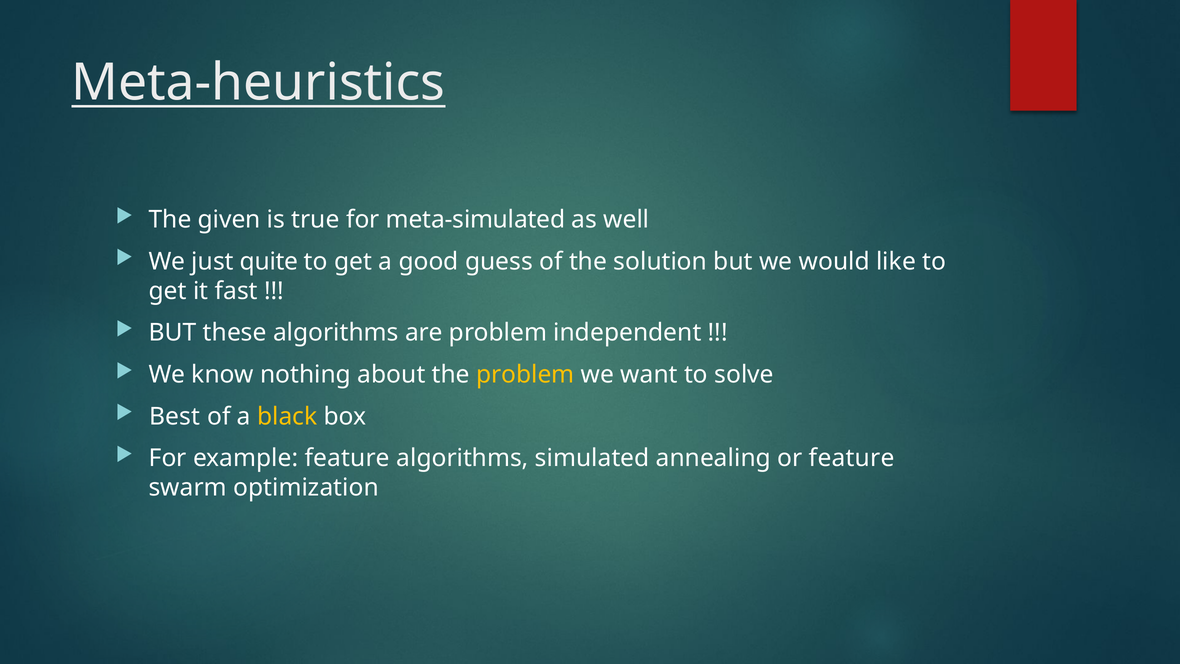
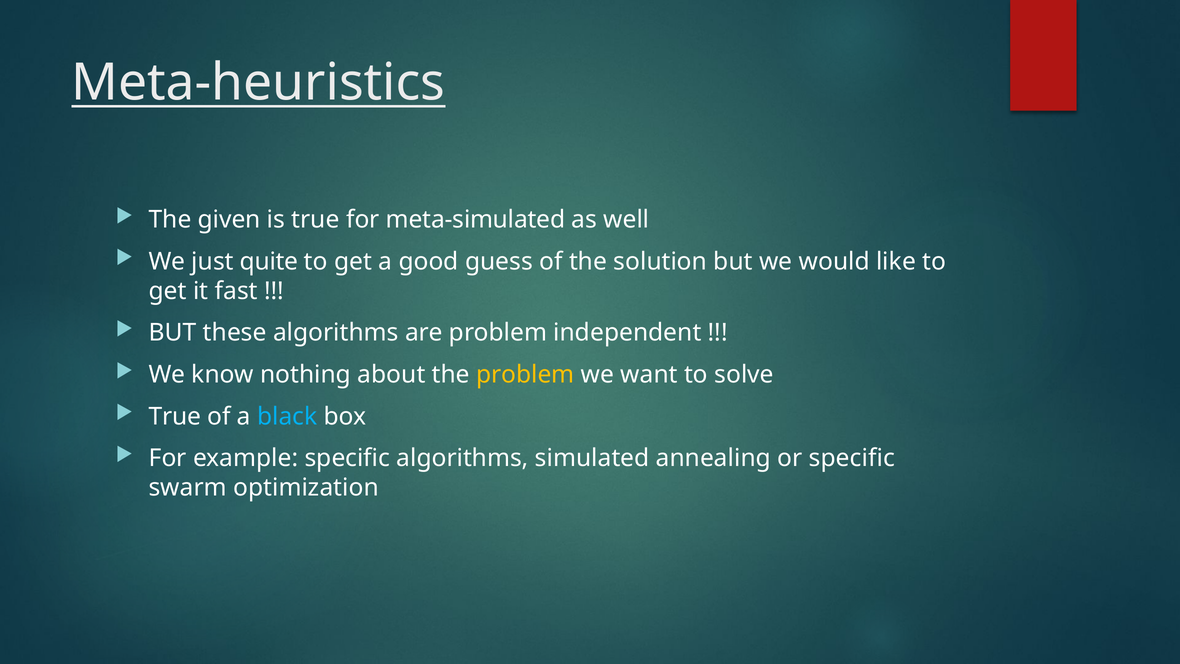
Best at (175, 416): Best -> True
black colour: yellow -> light blue
example feature: feature -> specific
or feature: feature -> specific
